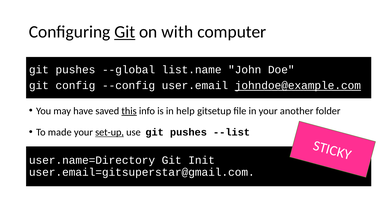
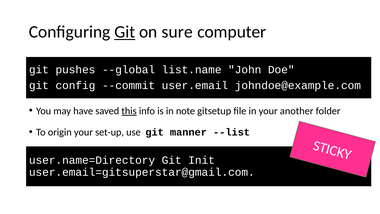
with: with -> sure
--config: --config -> --commit
johndoe@example.com underline: present -> none
help: help -> note
made: made -> origin
set-up underline: present -> none
use git pushes: pushes -> manner
